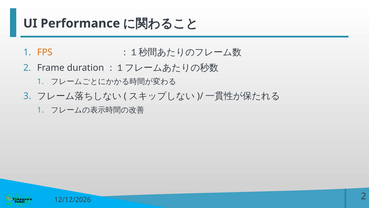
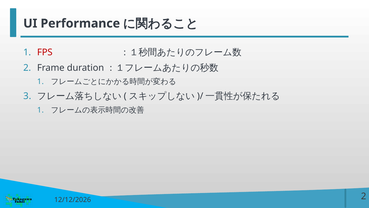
FPS colour: orange -> red
